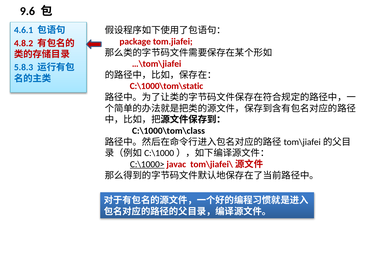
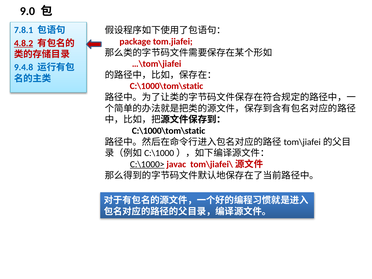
9.6: 9.6 -> 9.0
4.6.1: 4.6.1 -> 7.8.1
4.8.2 underline: none -> present
5.8.3: 5.8.3 -> 9.4.8
C:\1000\tom\class at (169, 131): C:\1000\tom\class -> C:\1000\tom\static
